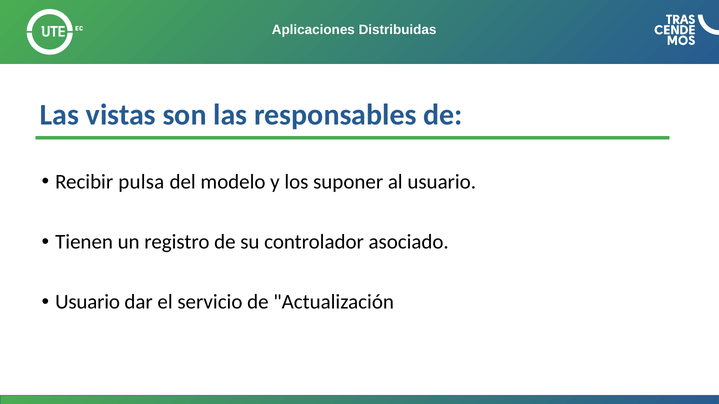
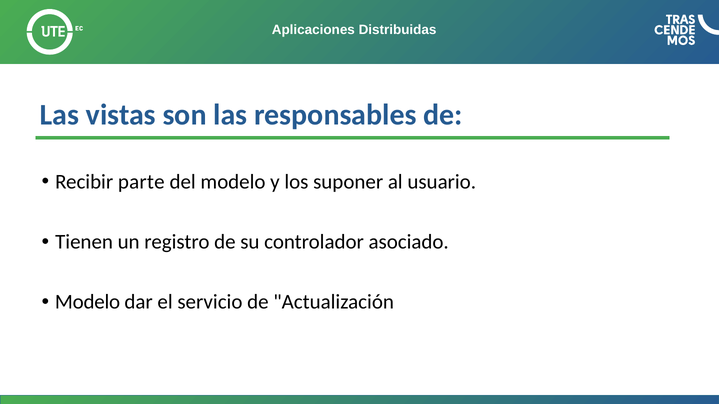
pulsa: pulsa -> parte
Usuario at (88, 302): Usuario -> Modelo
